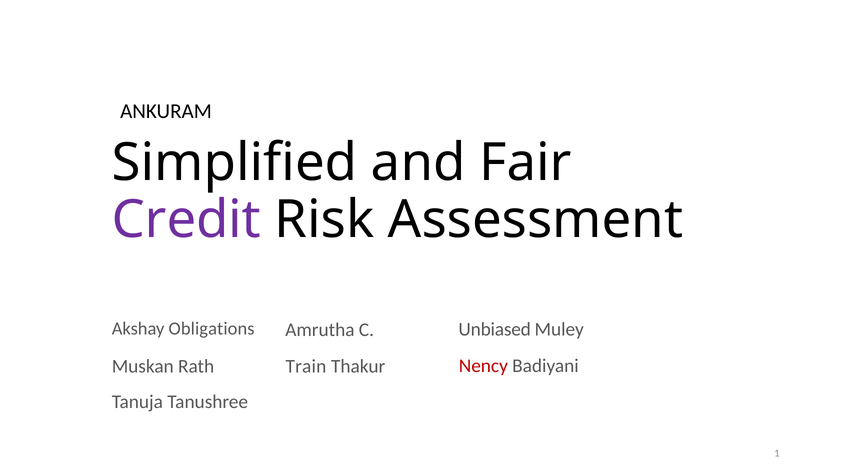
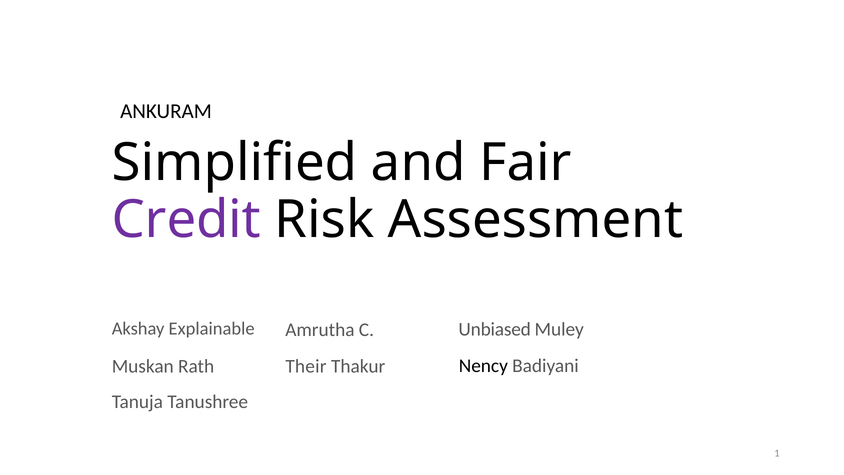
Obligations: Obligations -> Explainable
Train: Train -> Their
Nency colour: red -> black
